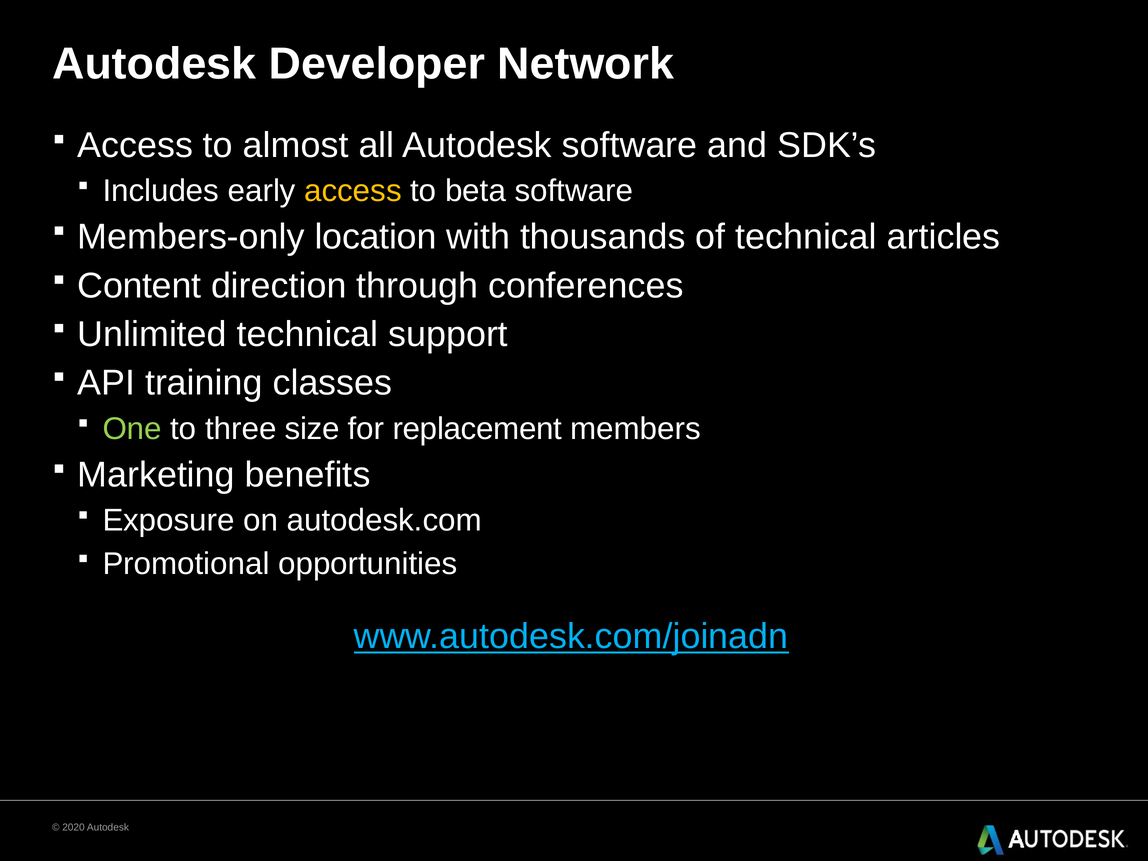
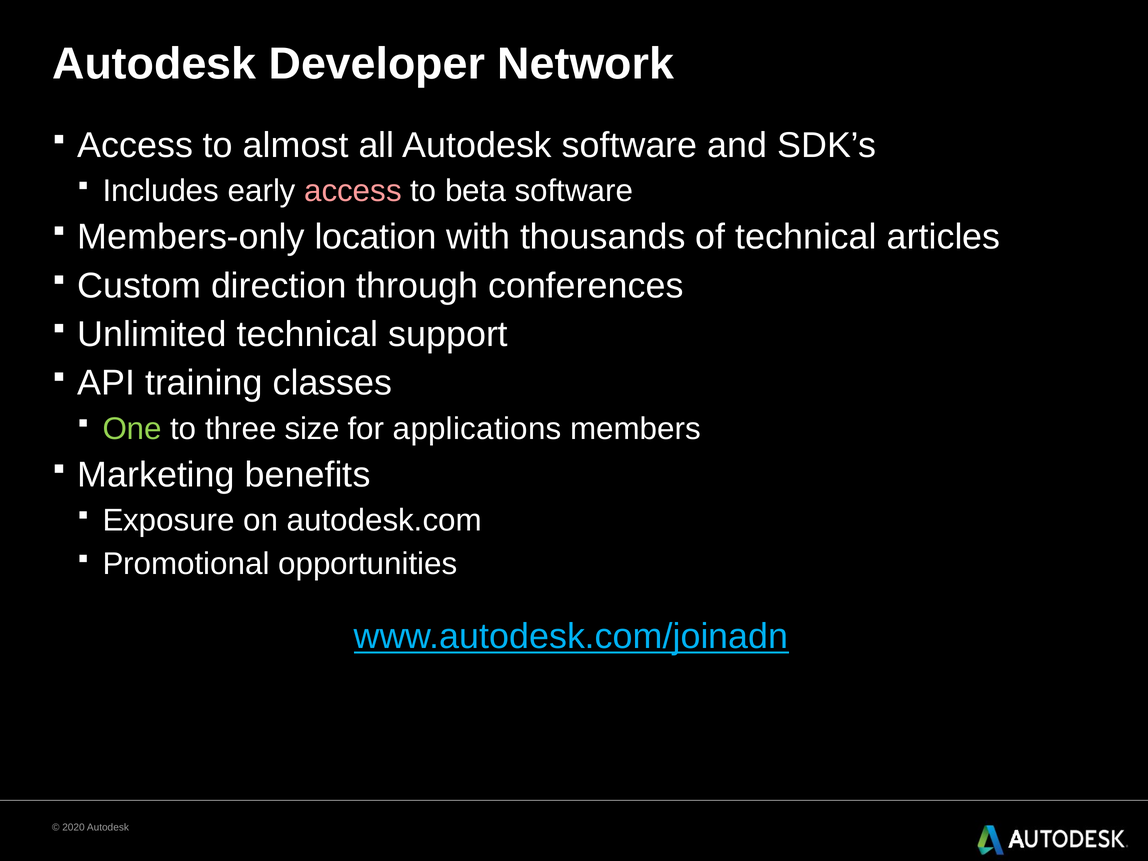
access at (353, 191) colour: yellow -> pink
Content: Content -> Custom
replacement: replacement -> applications
